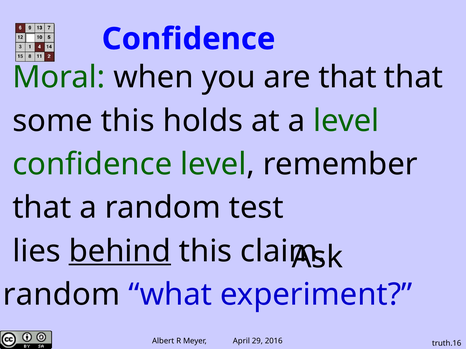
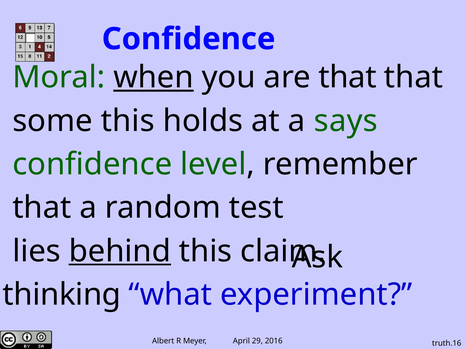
when underline: none -> present
a level: level -> says
random at (62, 295): random -> thinking
